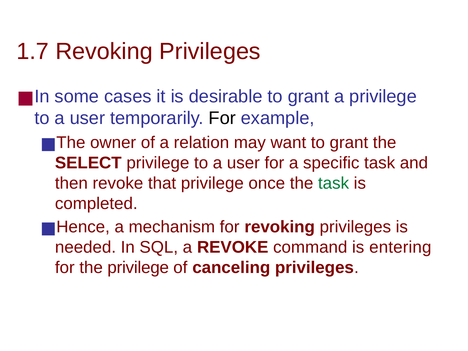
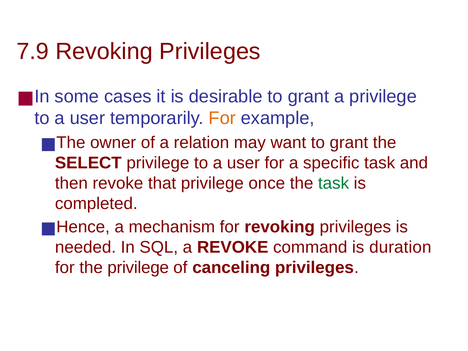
1.7: 1.7 -> 7.9
For at (222, 118) colour: black -> orange
entering: entering -> duration
